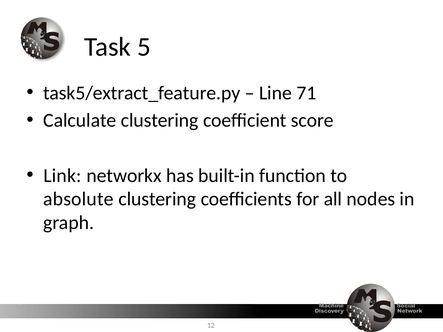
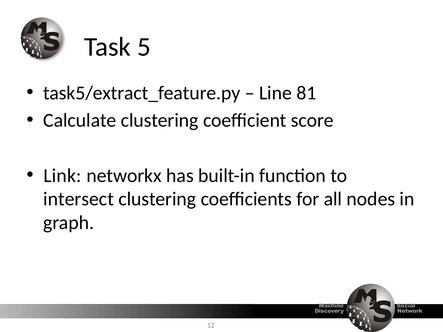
71: 71 -> 81
absolute: absolute -> intersect
